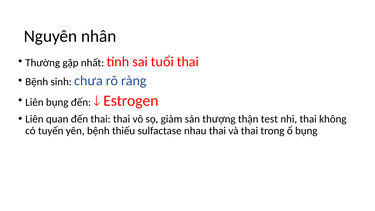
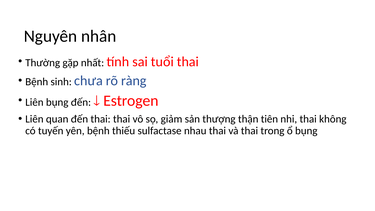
test: test -> tiên
